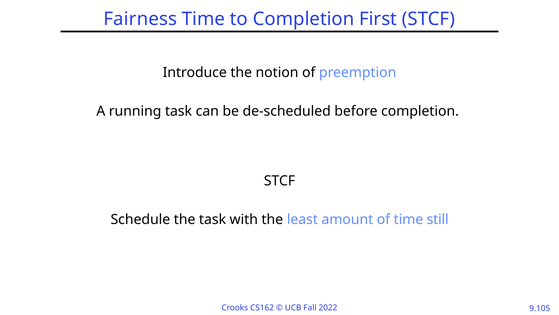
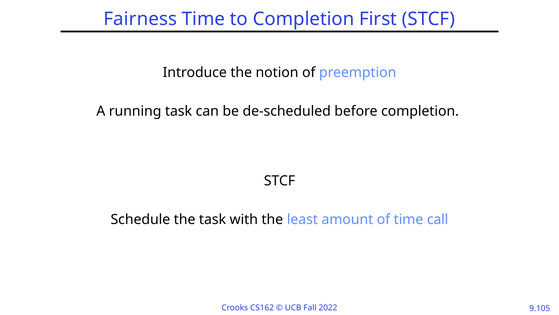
still: still -> call
